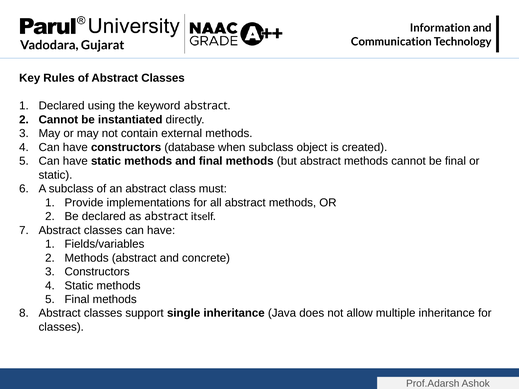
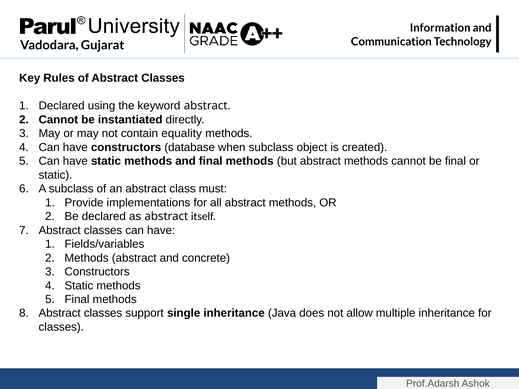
external: external -> equality
